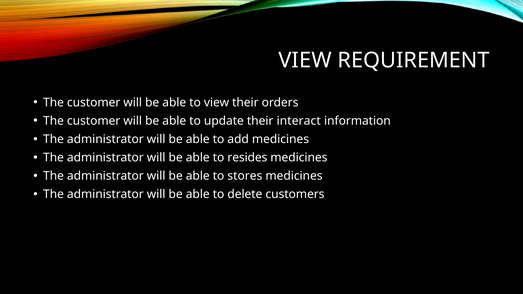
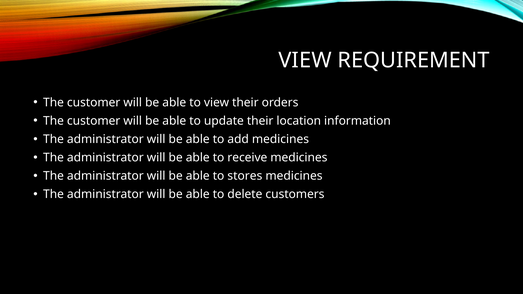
interact: interact -> location
resides: resides -> receive
